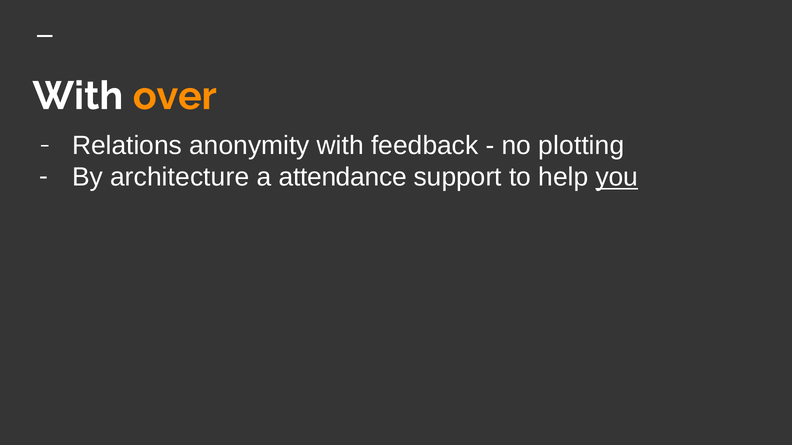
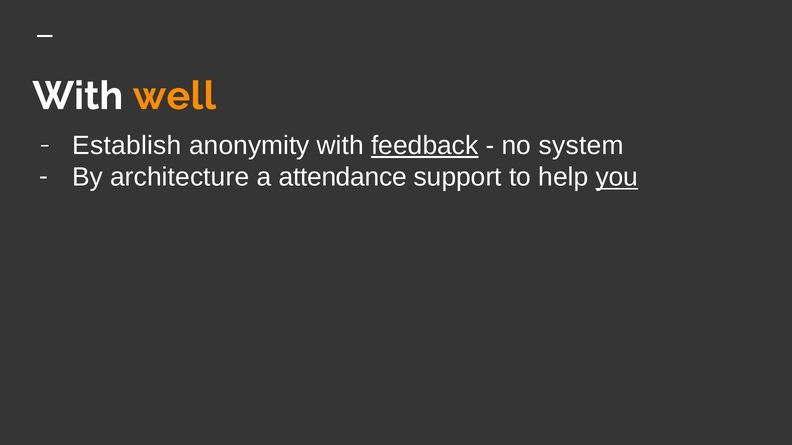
over: over -> well
Relations: Relations -> Establish
feedback underline: none -> present
plotting: plotting -> system
